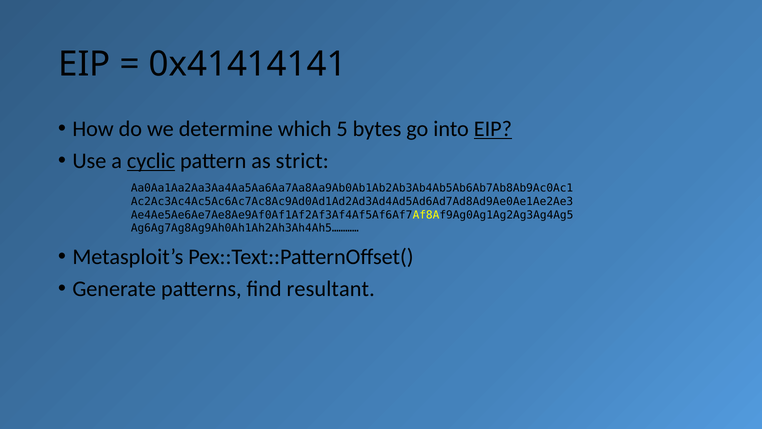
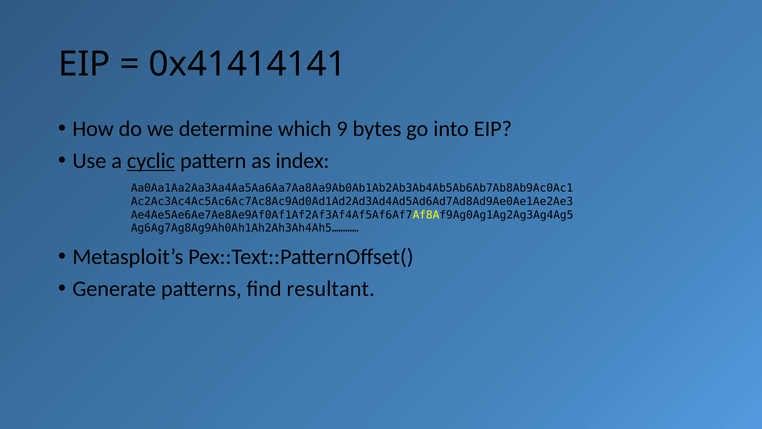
5: 5 -> 9
EIP at (493, 129) underline: present -> none
strict: strict -> index
